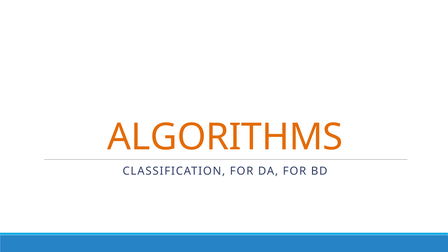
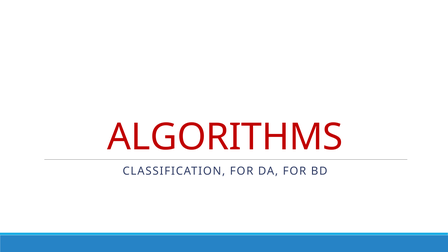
ALGORITHMS colour: orange -> red
